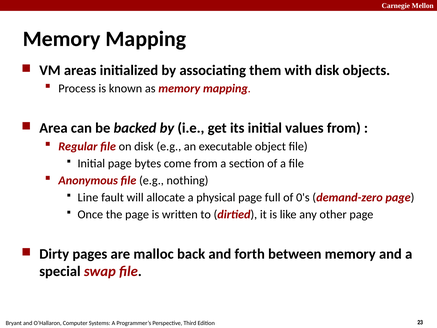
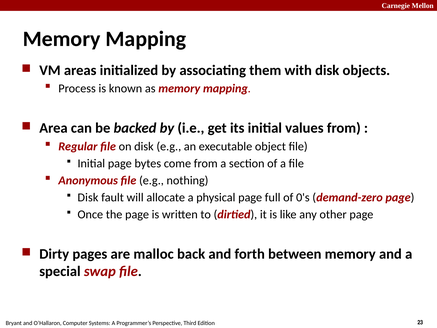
Line at (88, 197): Line -> Disk
